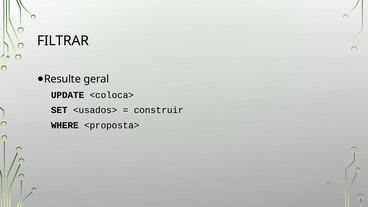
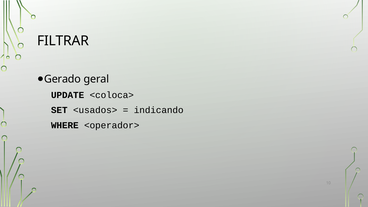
Resulte: Resulte -> Gerado
construir: construir -> indicando
<proposta>: <proposta> -> <operador>
